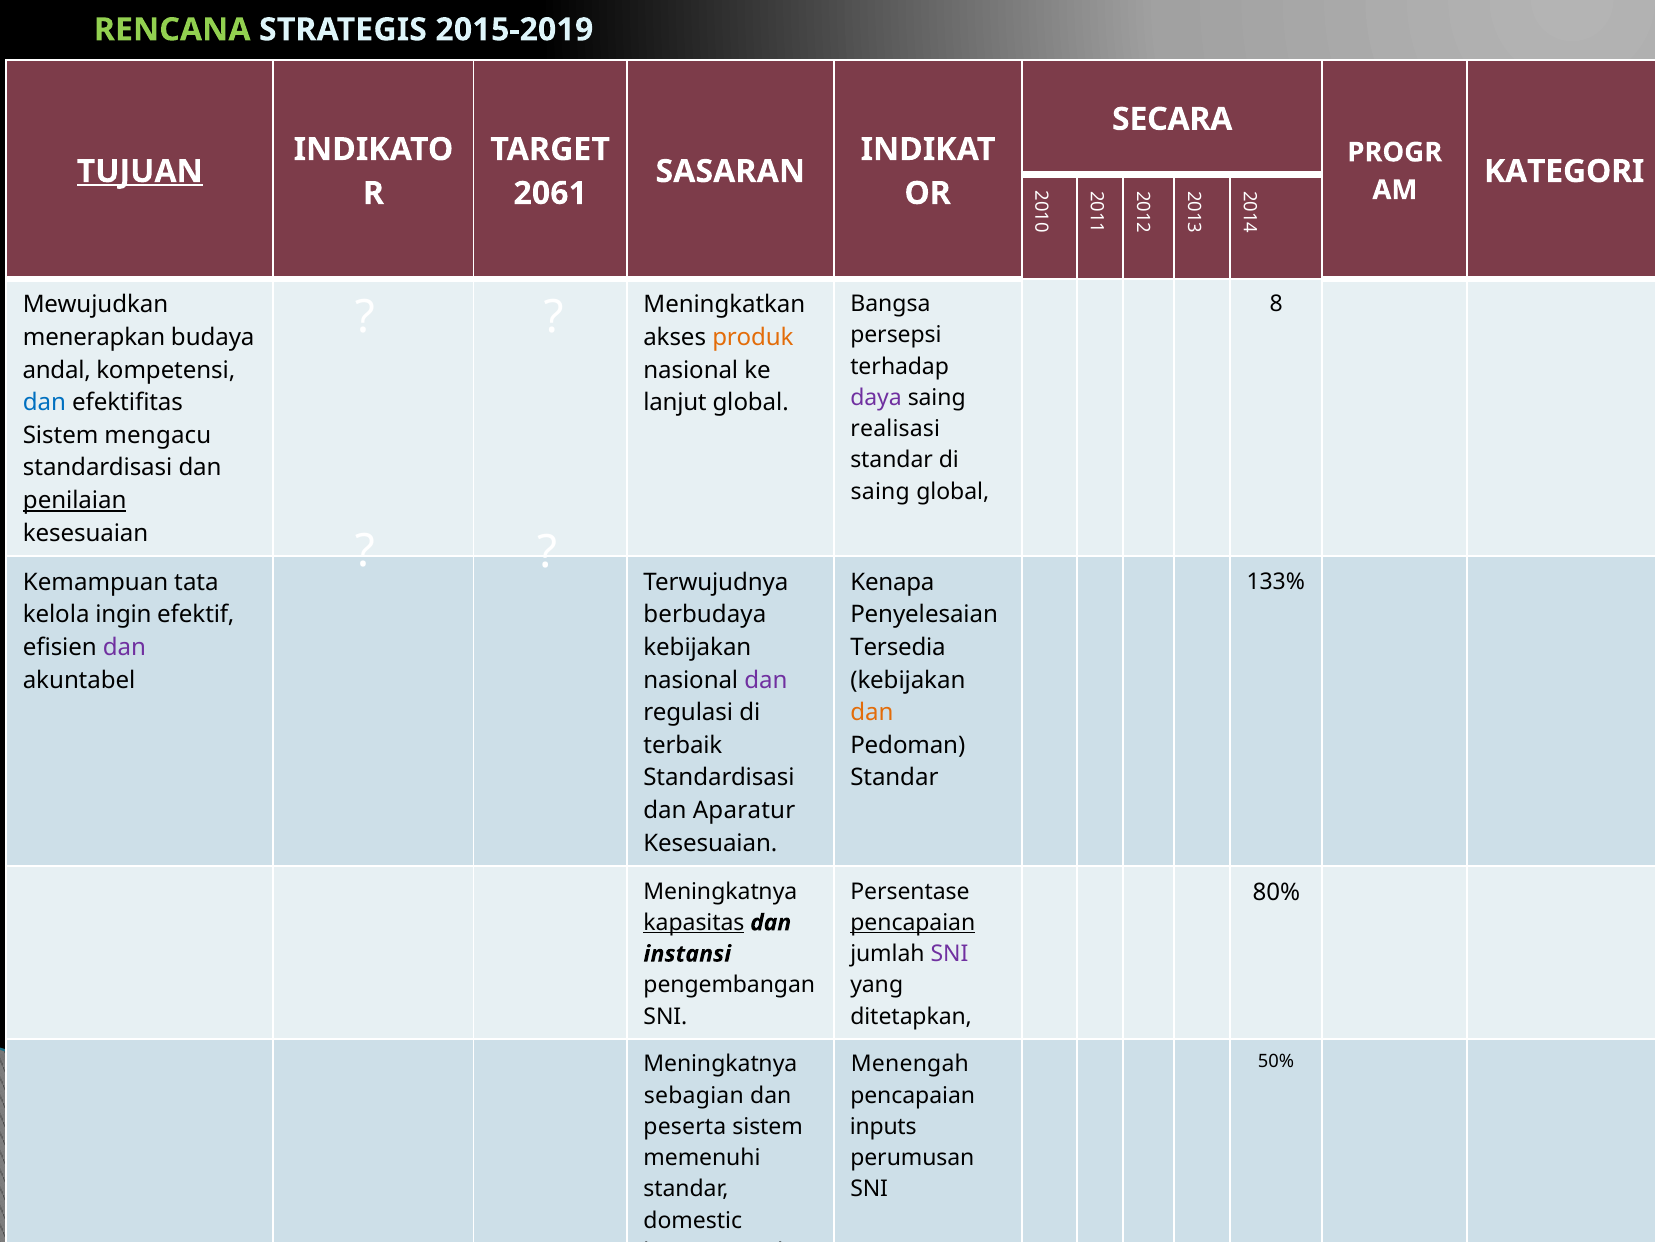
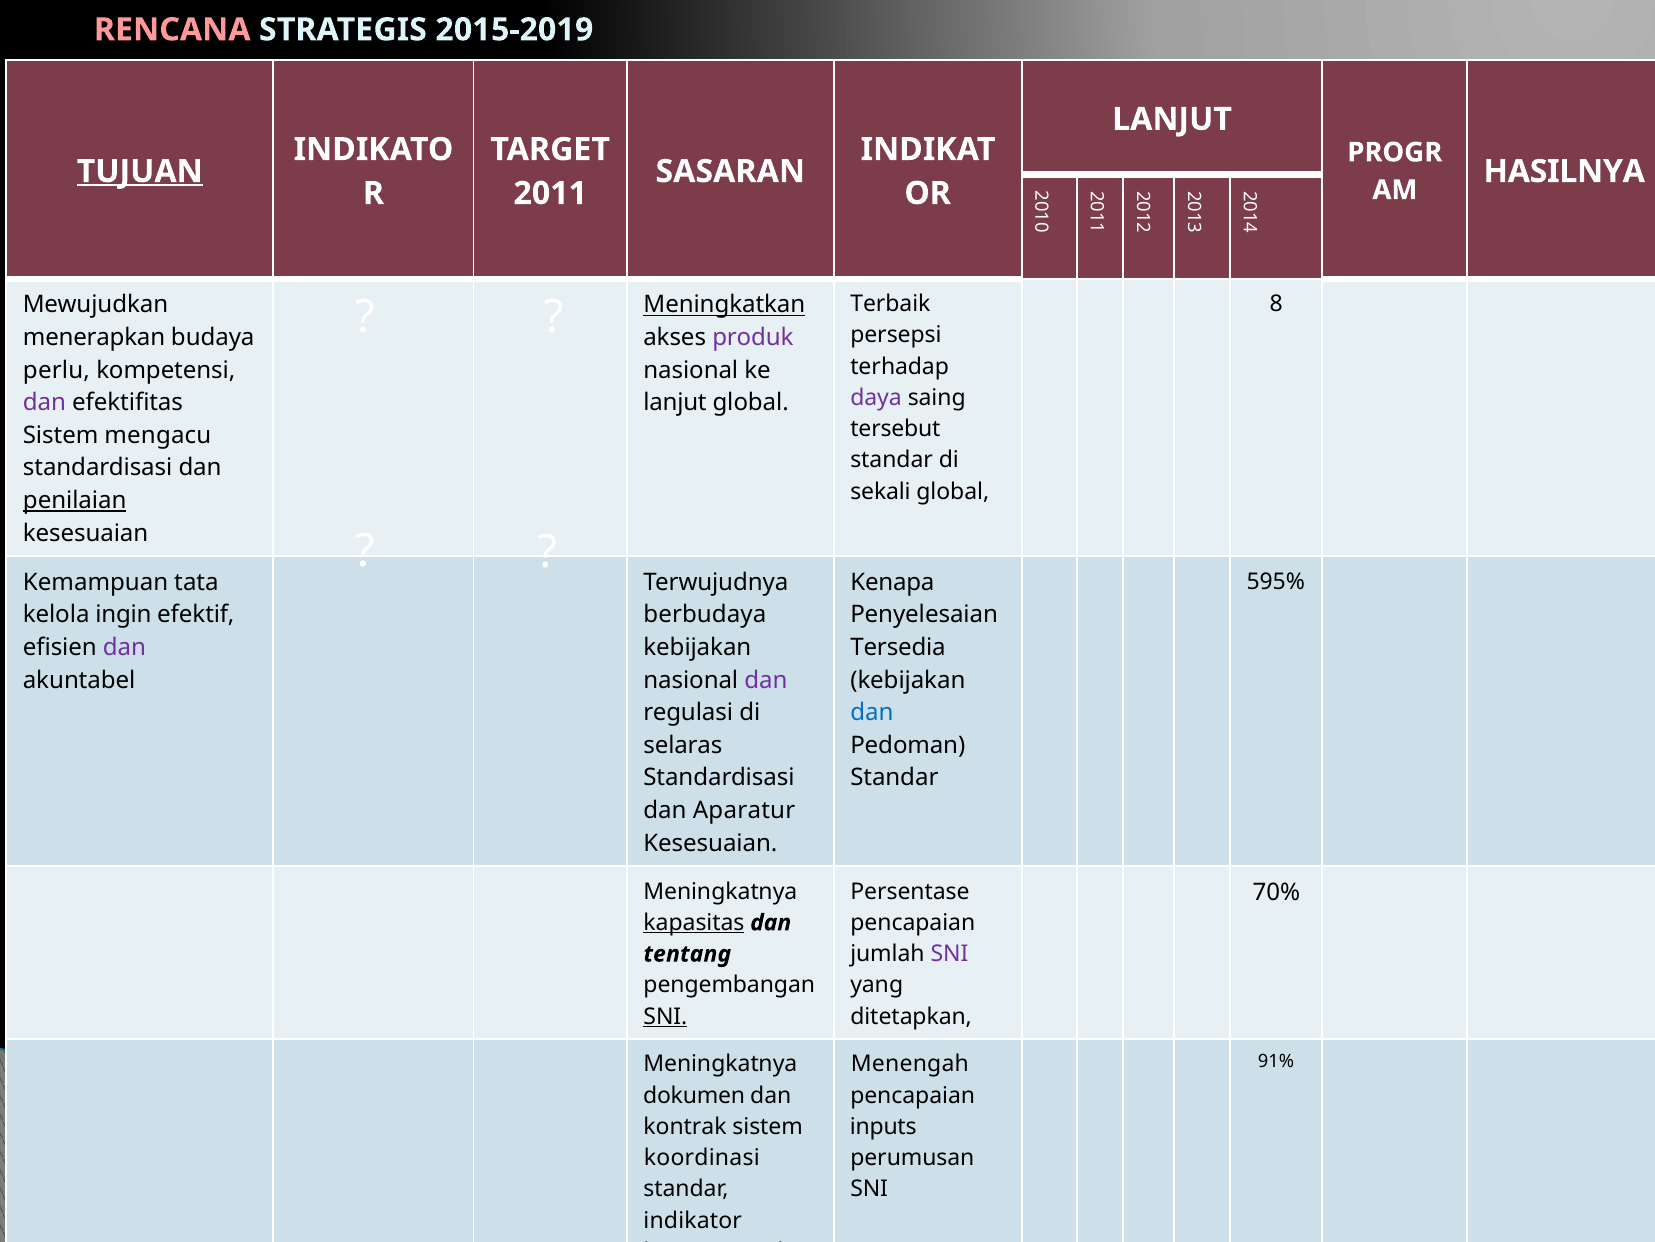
RENCANA colour: light green -> pink
SECARA at (1172, 119): SECARA -> LANJUT
KATEGORI: KATEGORI -> HASILNYA
2061: 2061 -> 2011
Bangsa: Bangsa -> Terbaik
Meningkatkan underline: none -> present
produk colour: orange -> purple
andal: andal -> perlu
dan at (45, 402) colour: blue -> purple
realisasi: realisasi -> tersebut
saing at (880, 491): saing -> sekali
133%: 133% -> 595%
dan at (872, 712) colour: orange -> blue
terbaik: terbaik -> selaras
80%: 80% -> 70%
pencapaian at (913, 922) underline: present -> none
instansi: instansi -> tentang
SNI at (665, 1016) underline: none -> present
50%: 50% -> 91%
sebagian: sebagian -> dokumen
peserta: peserta -> kontrak
memenuhi: memenuhi -> koordinasi
domestic: domestic -> indikator
